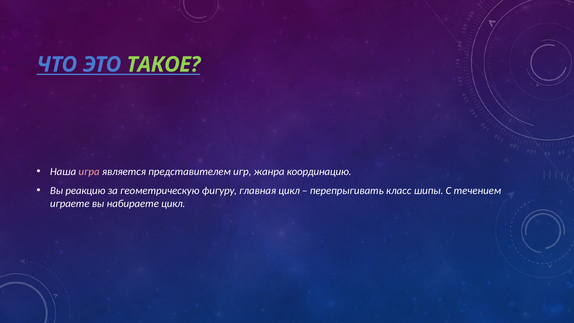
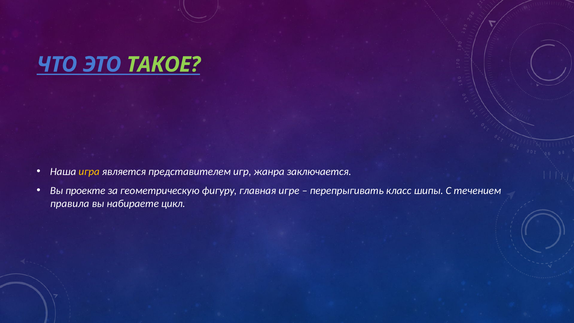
игра colour: pink -> yellow
координацию: координацию -> заключается
реакцию: реакцию -> проекте
главная цикл: цикл -> игре
играете: играете -> правила
